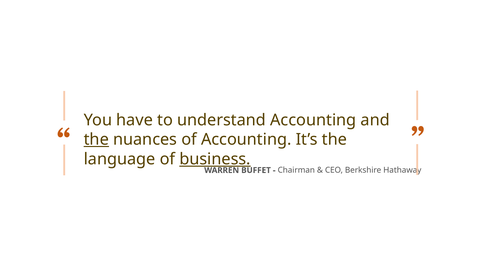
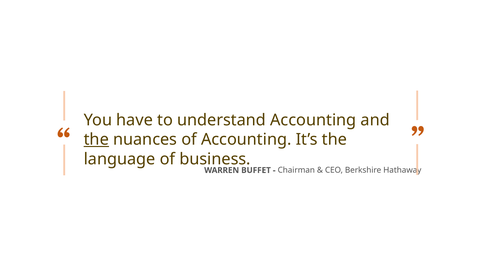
business underline: present -> none
